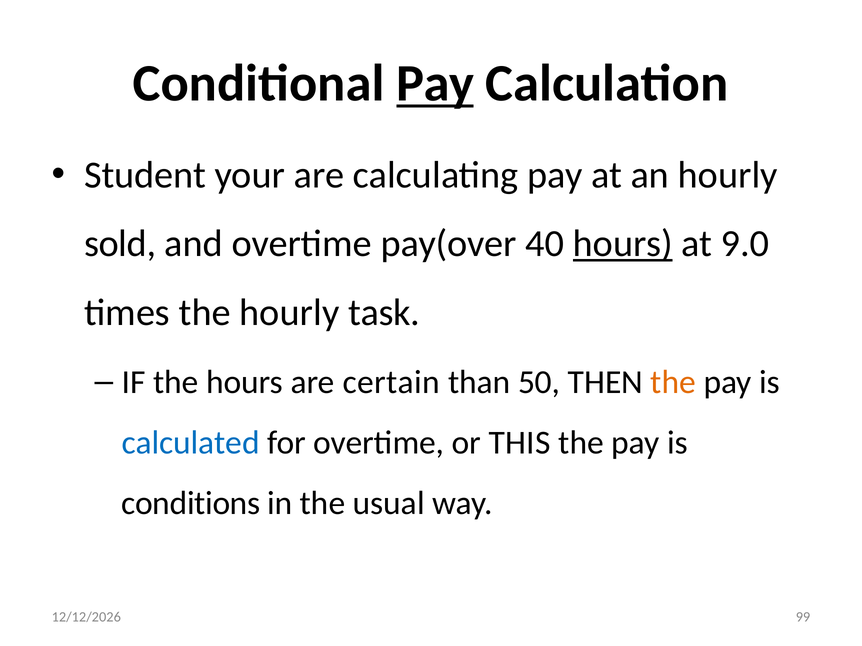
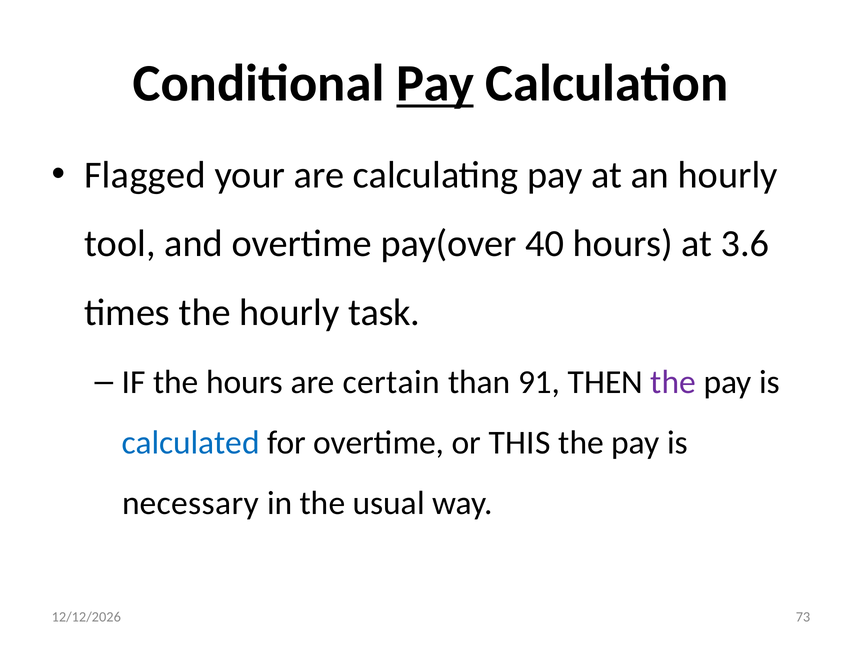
Student: Student -> Flagged
sold: sold -> tool
hours at (623, 244) underline: present -> none
9.0: 9.0 -> 3.6
50: 50 -> 91
the at (673, 383) colour: orange -> purple
conditions: conditions -> necessary
99: 99 -> 73
